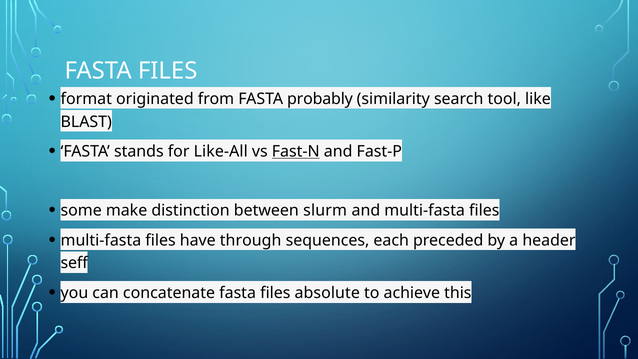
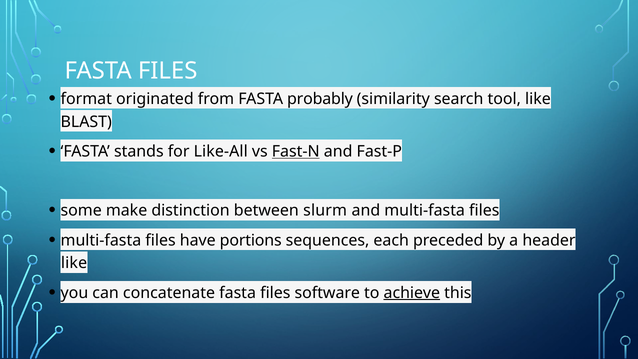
through: through -> portions
seff at (74, 263): seff -> like
absolute: absolute -> software
achieve underline: none -> present
